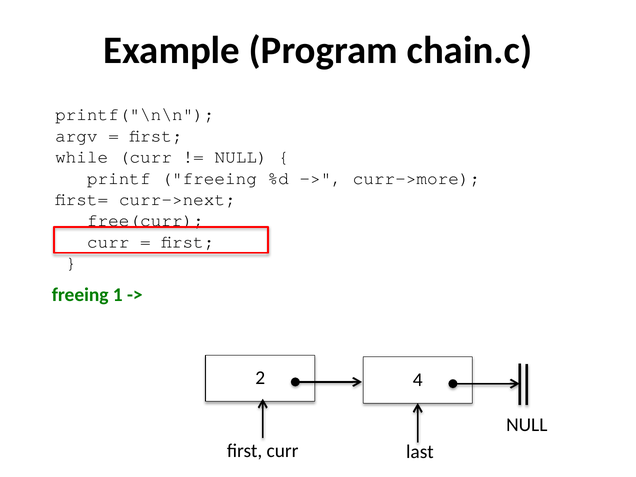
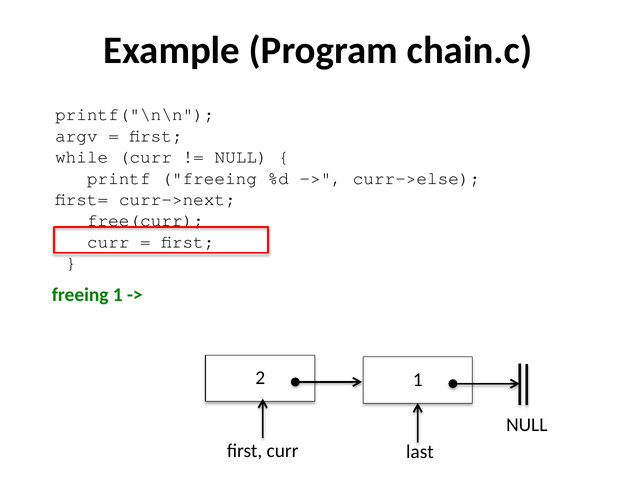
curr->more: curr->more -> curr->else
2 4: 4 -> 1
